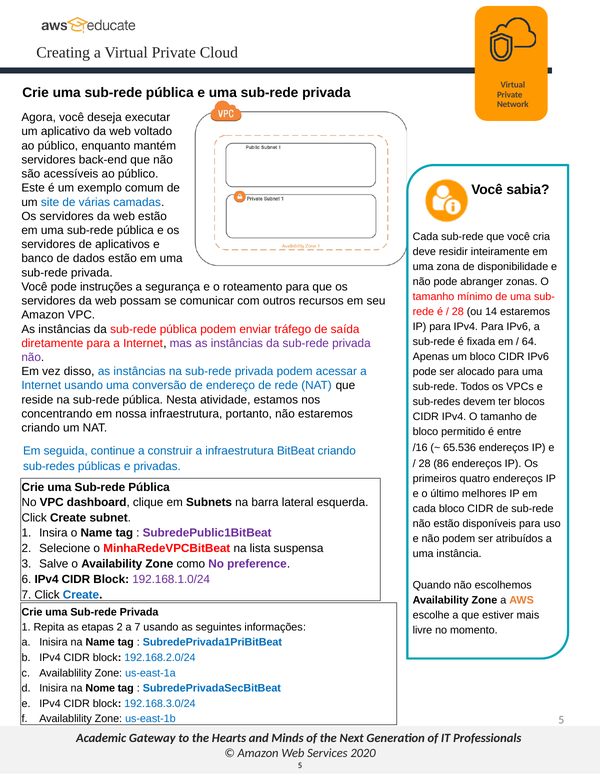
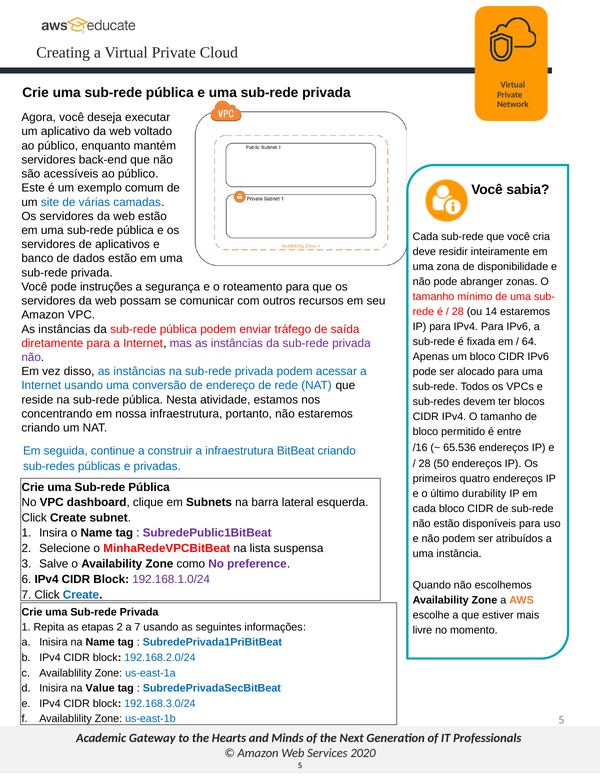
86: 86 -> 50
melhores: melhores -> durability
Nome: Nome -> Value
